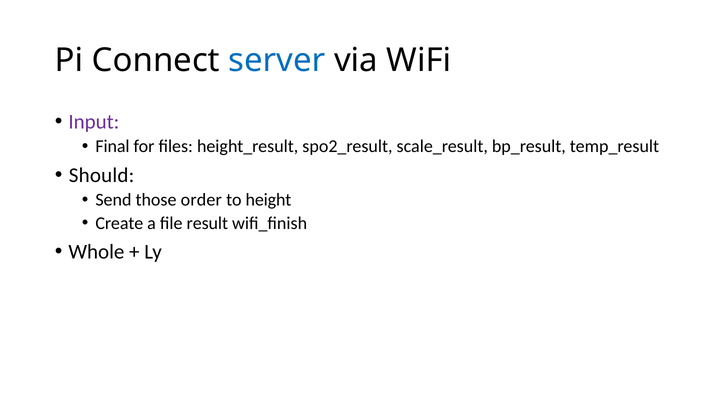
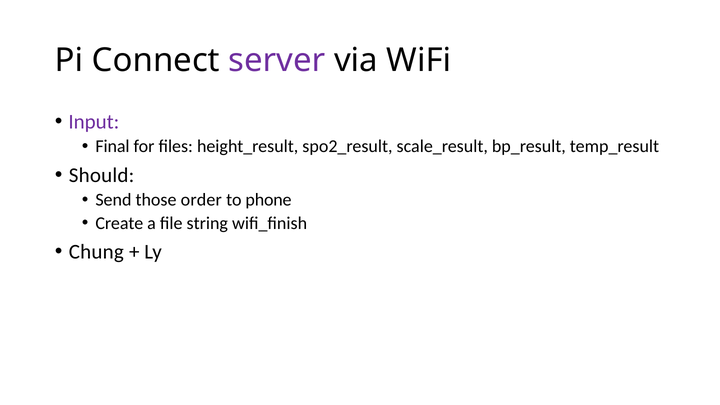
server colour: blue -> purple
height: height -> phone
result: result -> string
Whole: Whole -> Chung
